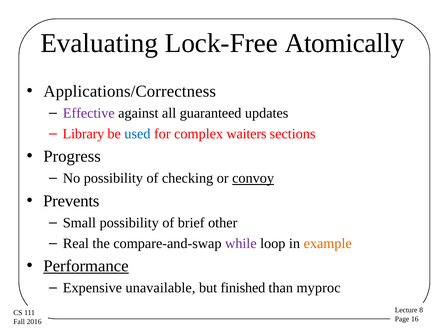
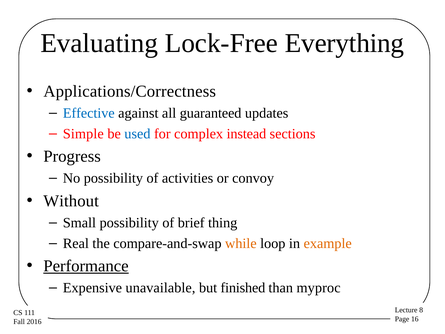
Atomically: Atomically -> Everything
Effective colour: purple -> blue
Library: Library -> Simple
waiters: waiters -> instead
checking: checking -> activities
convoy underline: present -> none
Prevents: Prevents -> Without
other: other -> thing
while colour: purple -> orange
